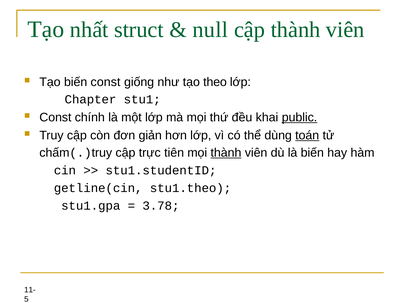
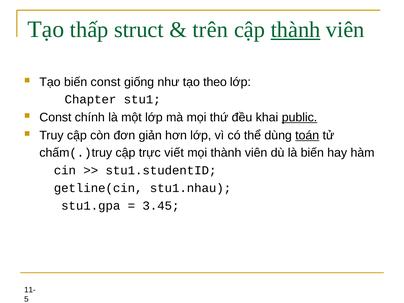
nhất: nhất -> thấp
null: null -> trên
thành at (296, 30) underline: none -> present
tiên: tiên -> viết
thành at (226, 153) underline: present -> none
stu1.theo: stu1.theo -> stu1.nhau
3.78: 3.78 -> 3.45
